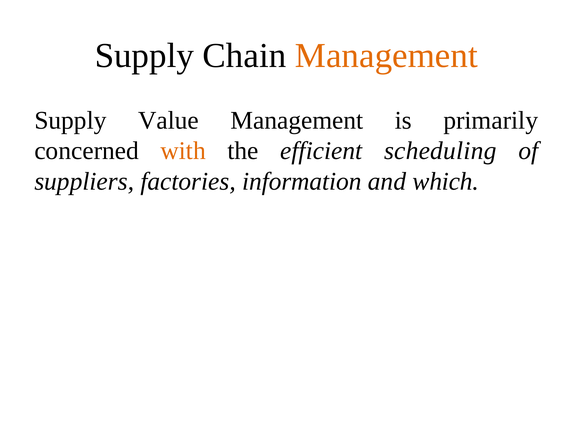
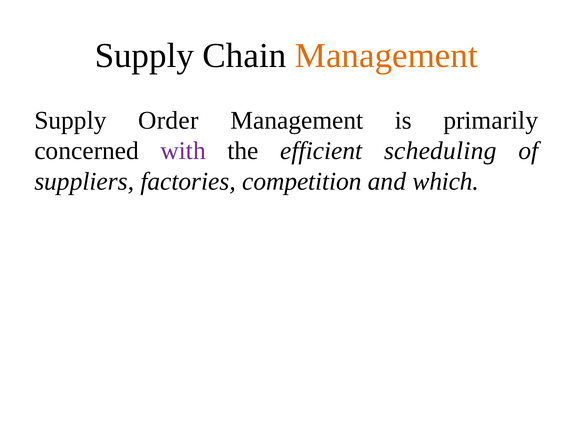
Value: Value -> Order
with colour: orange -> purple
information: information -> competition
